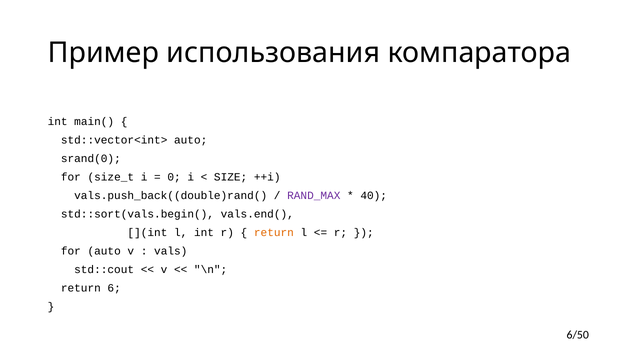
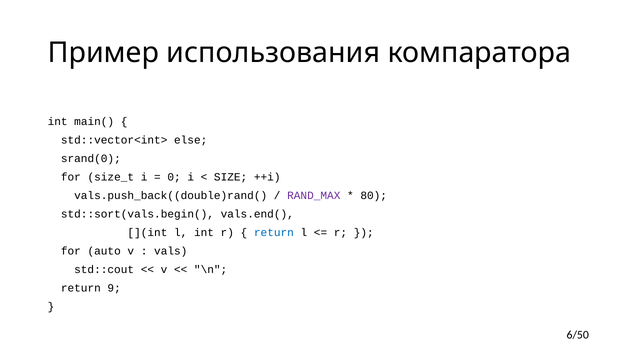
std::vector<int> auto: auto -> else
40: 40 -> 80
return at (274, 232) colour: orange -> blue
6: 6 -> 9
